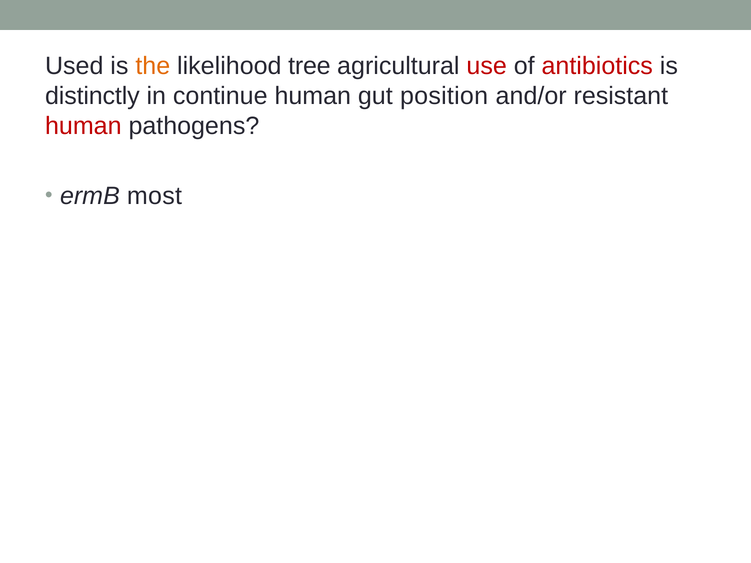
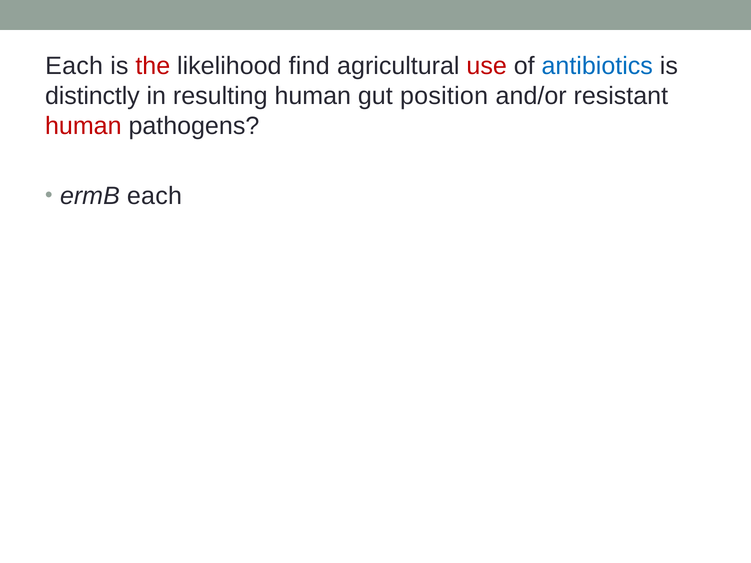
Used at (74, 66): Used -> Each
the colour: orange -> red
tree: tree -> find
antibiotics colour: red -> blue
continue: continue -> resulting
ermB most: most -> each
